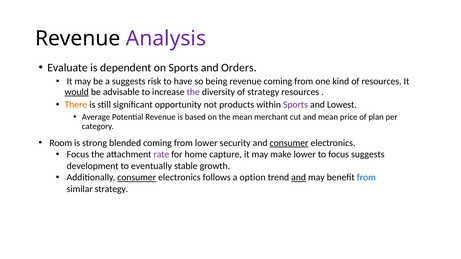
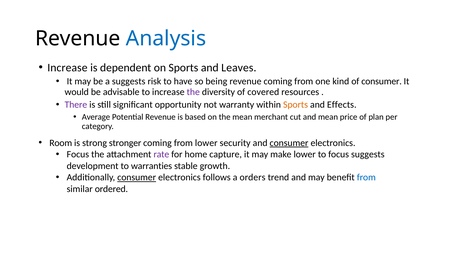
Analysis colour: purple -> blue
Evaluate at (67, 68): Evaluate -> Increase
Orders: Orders -> Leaves
of resources: resources -> consumer
would underline: present -> none
of strategy: strategy -> covered
There colour: orange -> purple
products: products -> warranty
Sports at (296, 105) colour: purple -> orange
Lowest: Lowest -> Effects
blended: blended -> stronger
eventually: eventually -> warranties
option: option -> orders
and at (299, 178) underline: present -> none
similar strategy: strategy -> ordered
